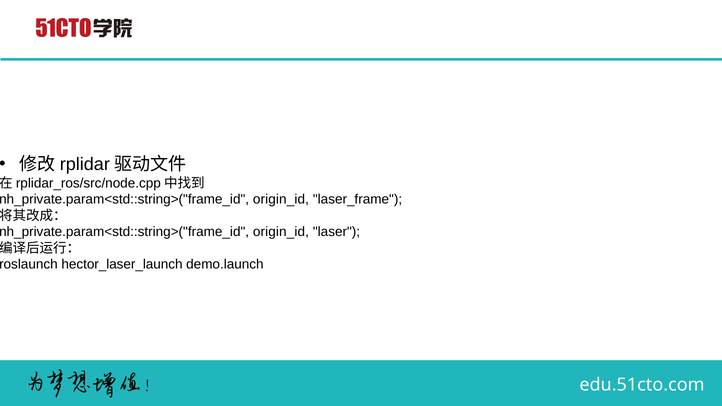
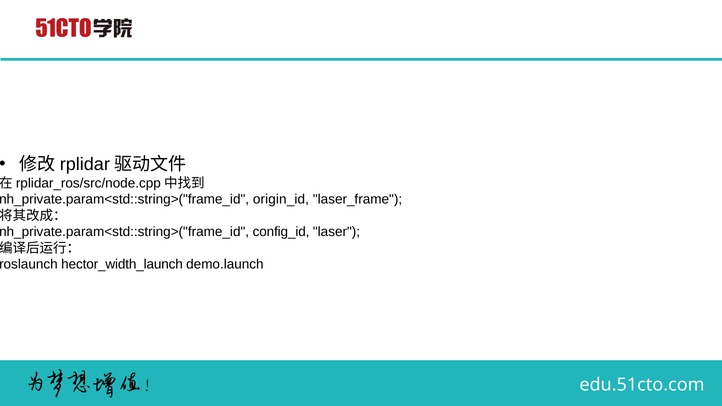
origin_id at (281, 232): origin_id -> config_id
hector_laser_launch: hector_laser_launch -> hector_width_launch
